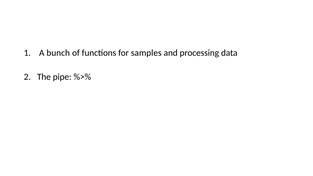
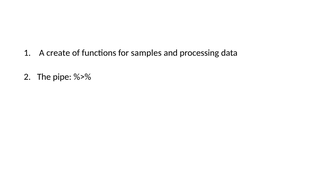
bunch: bunch -> create
